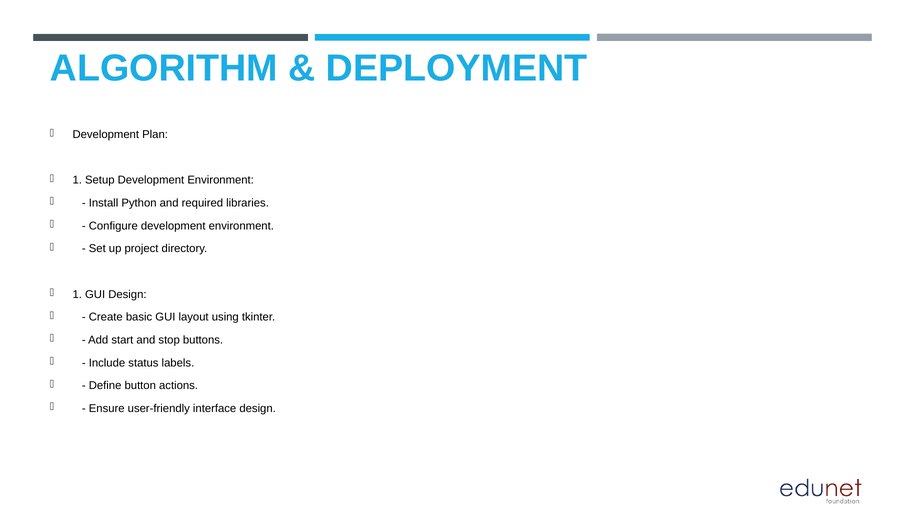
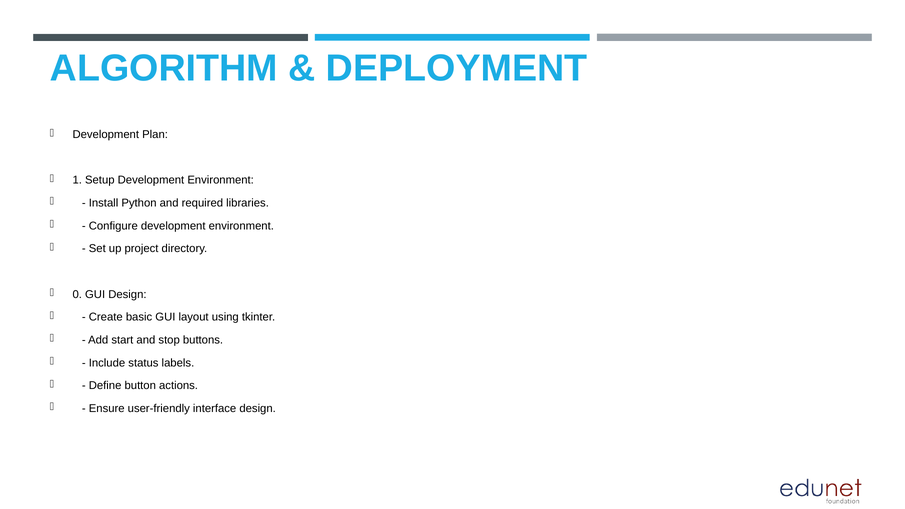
1 at (77, 294): 1 -> 0
